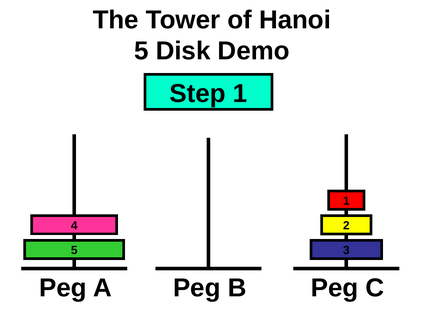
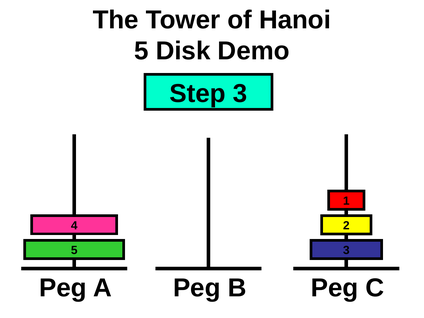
Step 1: 1 -> 3
